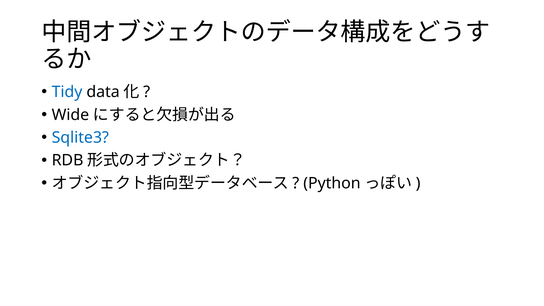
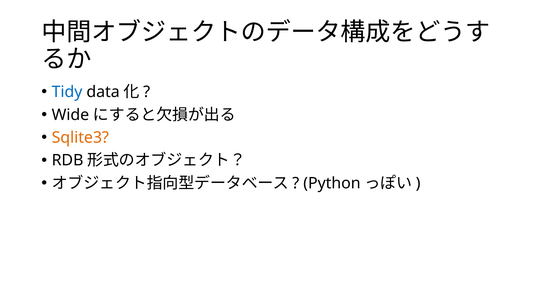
Sqlite3 colour: blue -> orange
